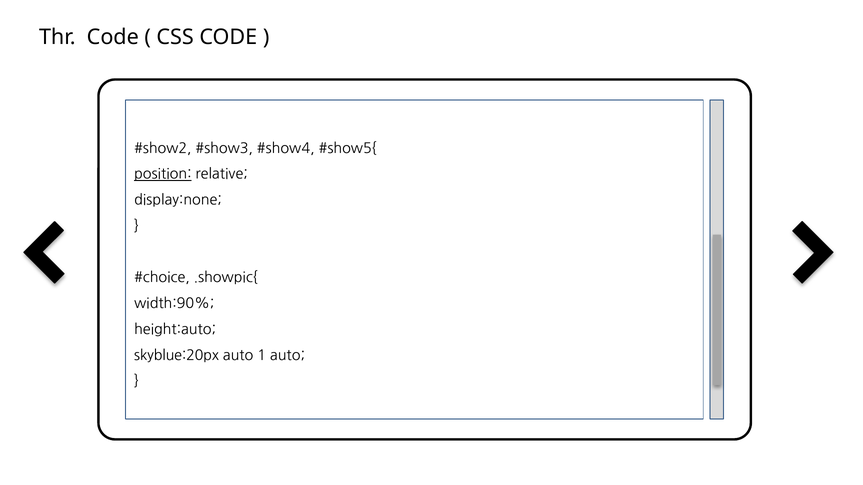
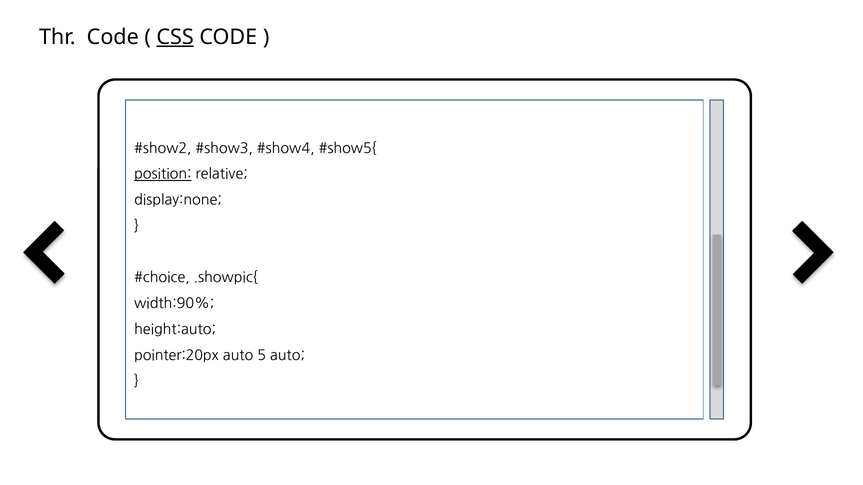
CSS underline: none -> present
skyblue:20px: skyblue:20px -> pointer:20px
1: 1 -> 5
